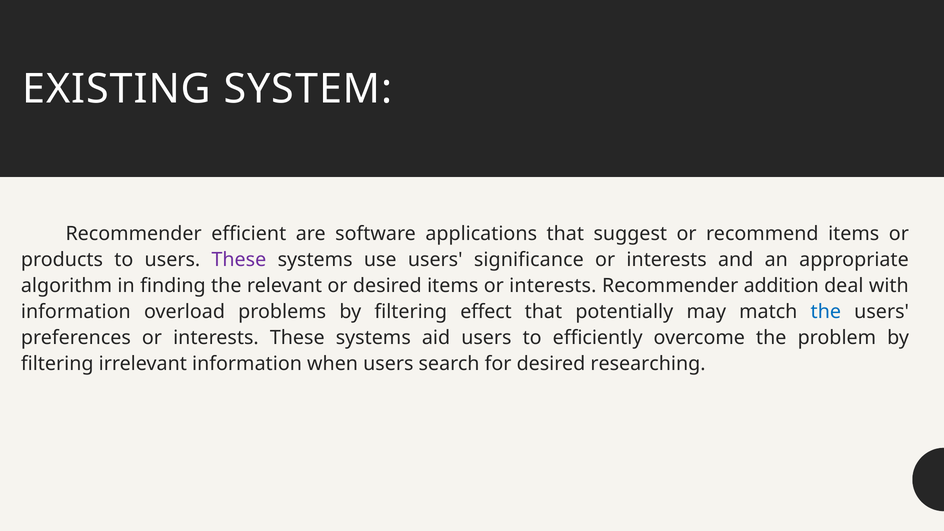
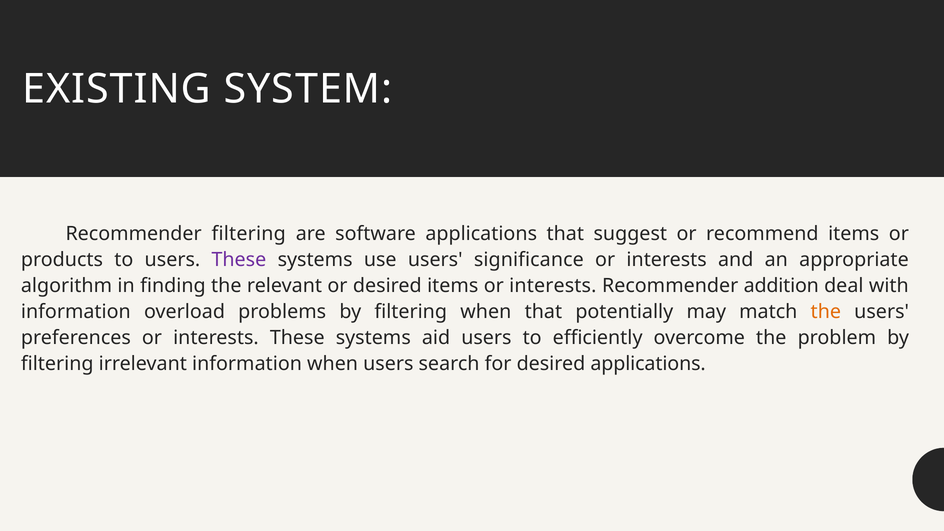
Recommender efficient: efficient -> filtering
filtering effect: effect -> when
the at (826, 312) colour: blue -> orange
desired researching: researching -> applications
